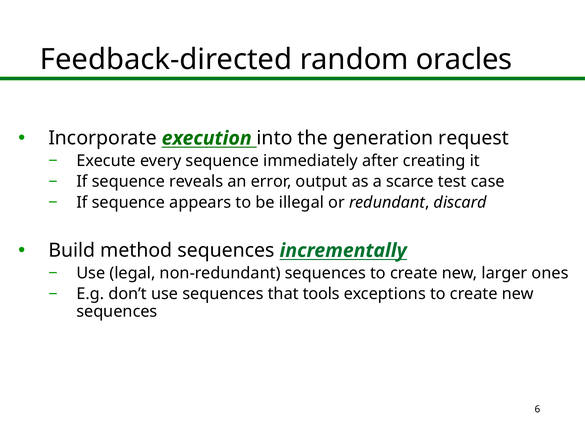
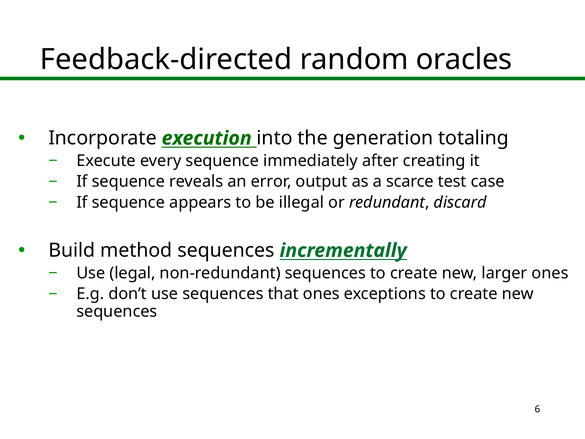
request: request -> totaling
that tools: tools -> ones
